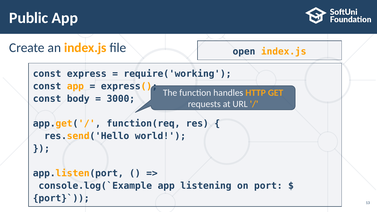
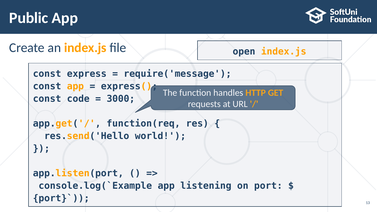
require('working: require('working -> require('message
body: body -> code
